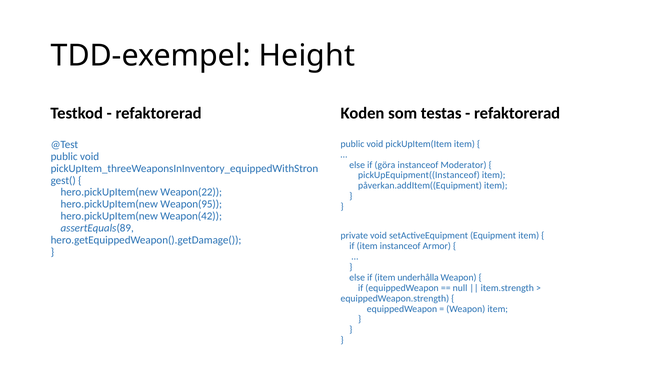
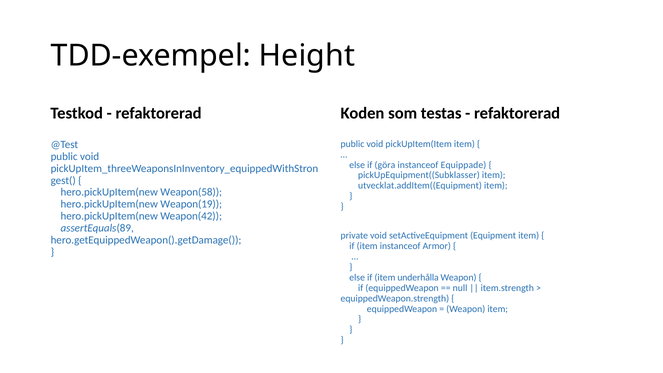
Moderator: Moderator -> Equippade
pickUpEquipment((Instanceof: pickUpEquipment((Instanceof -> pickUpEquipment((Subklasser
påverkan.addItem((Equipment: påverkan.addItem((Equipment -> utvecklat.addItem((Equipment
Weapon(22: Weapon(22 -> Weapon(58
Weapon(95: Weapon(95 -> Weapon(19
